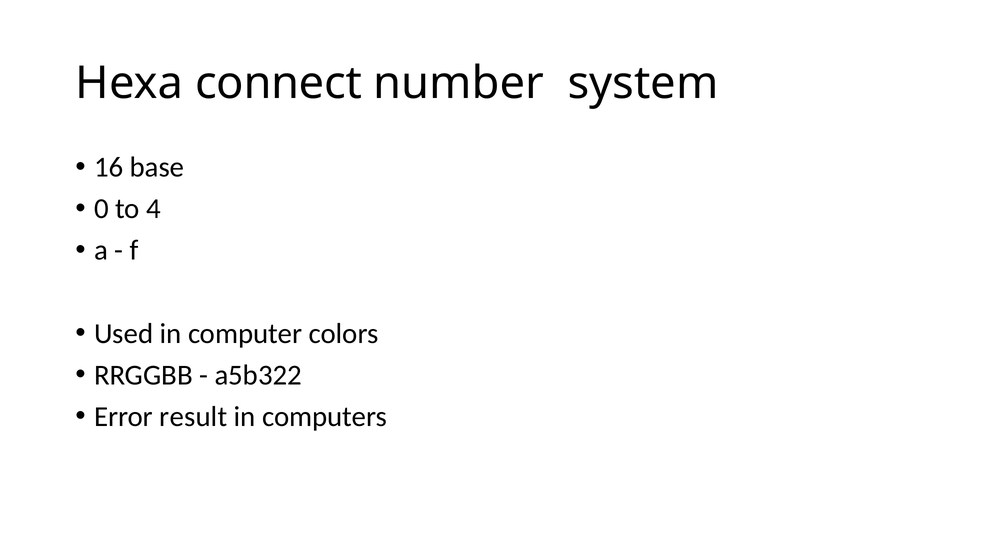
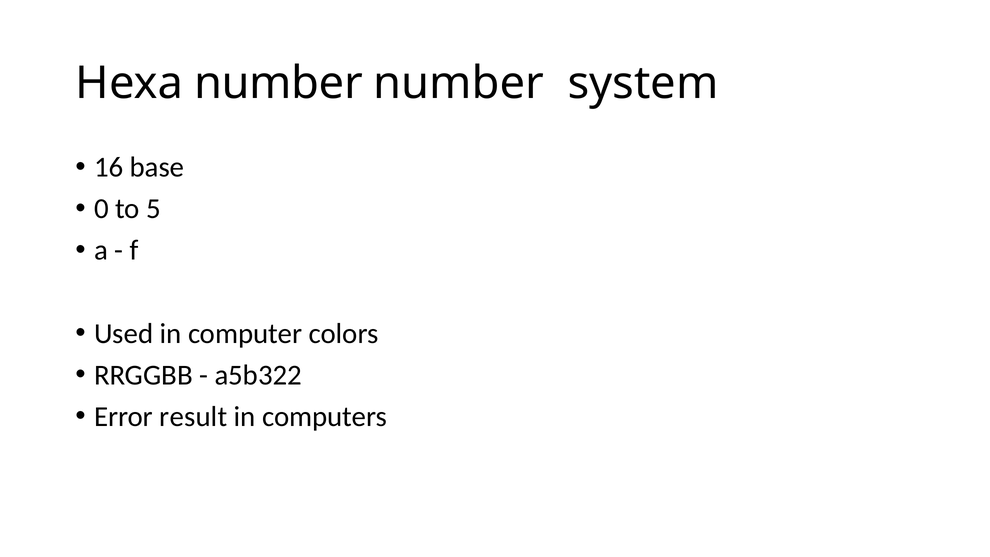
Hexa connect: connect -> number
4: 4 -> 5
